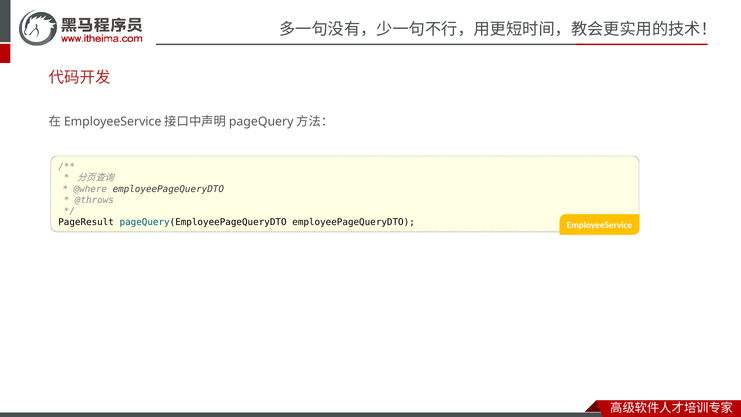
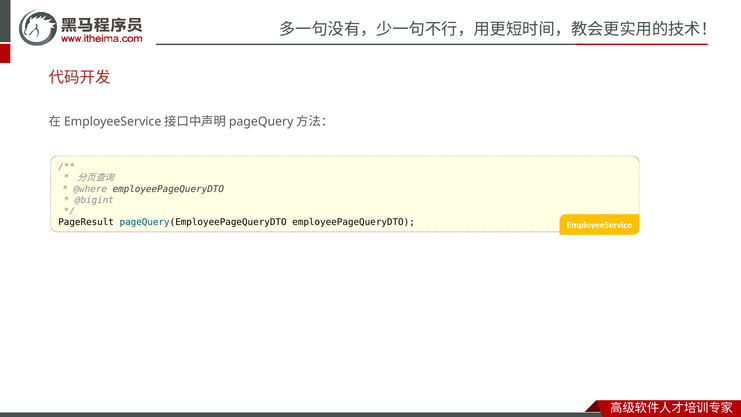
@throws: @throws -> @bigint
